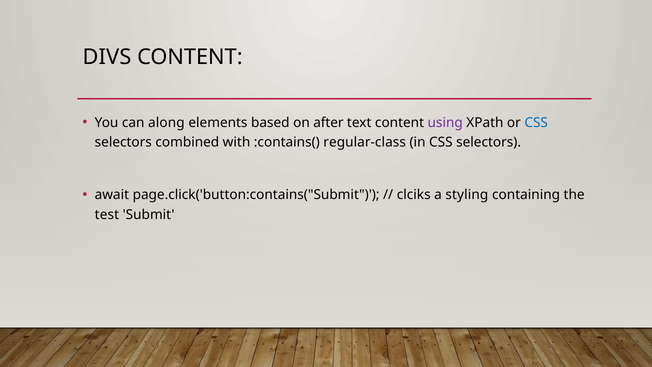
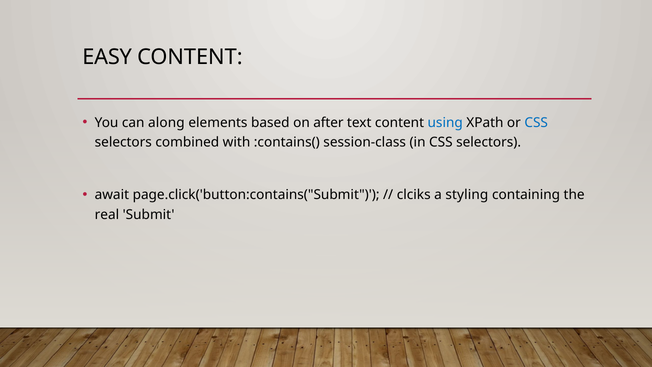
DIVS: DIVS -> EASY
using colour: purple -> blue
regular-class: regular-class -> session-class
test: test -> real
